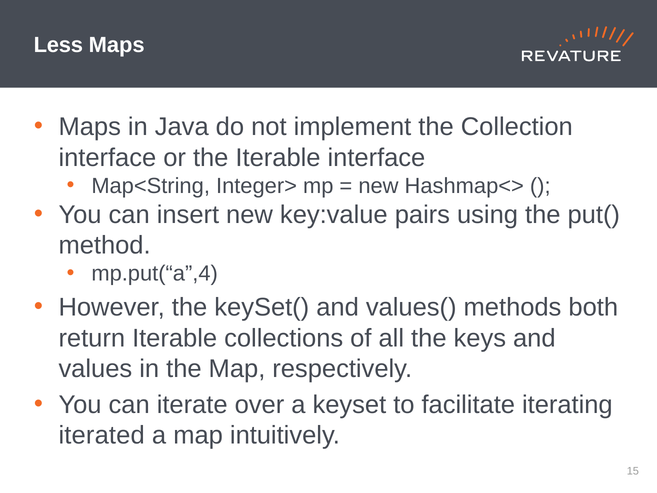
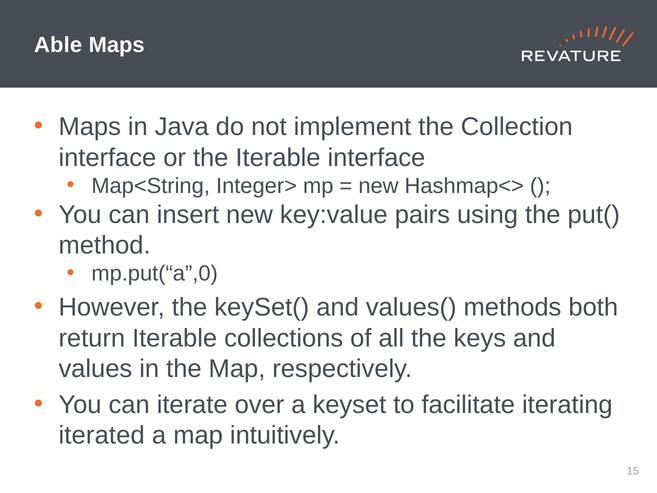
Less: Less -> Able
mp.put(“a”,4: mp.put(“a”,4 -> mp.put(“a”,0
